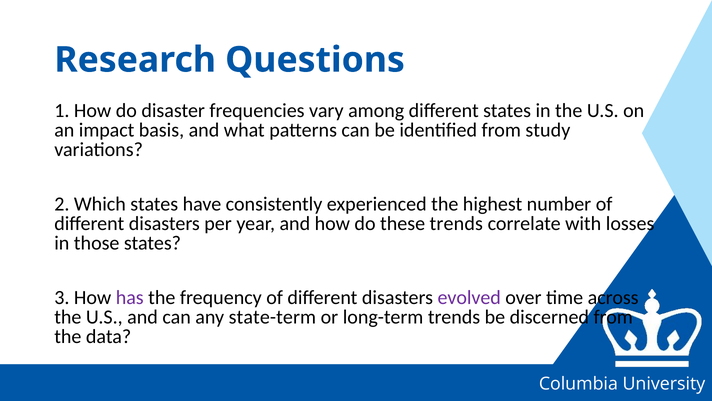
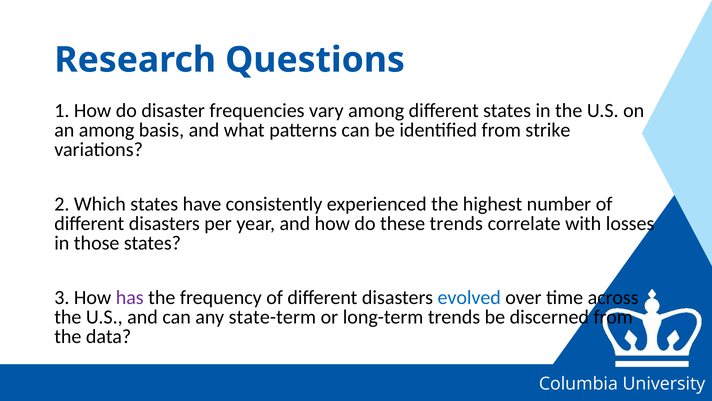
an impact: impact -> among
study: study -> strike
evolved colour: purple -> blue
